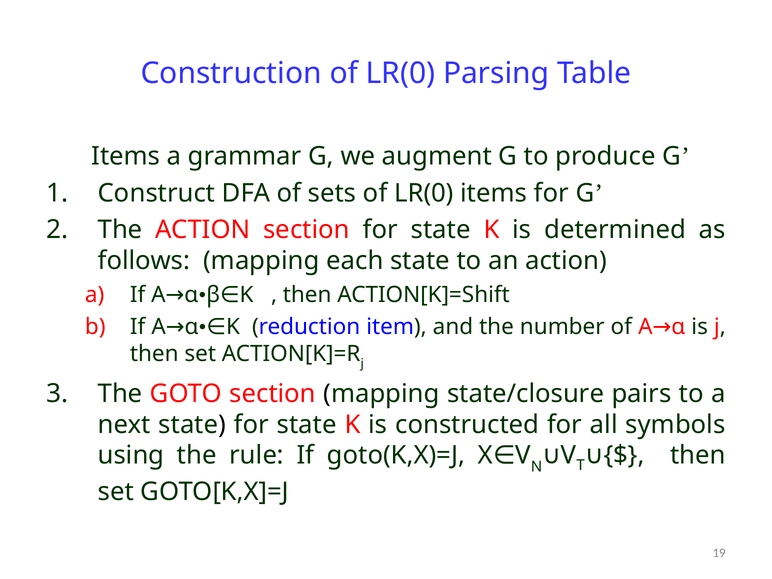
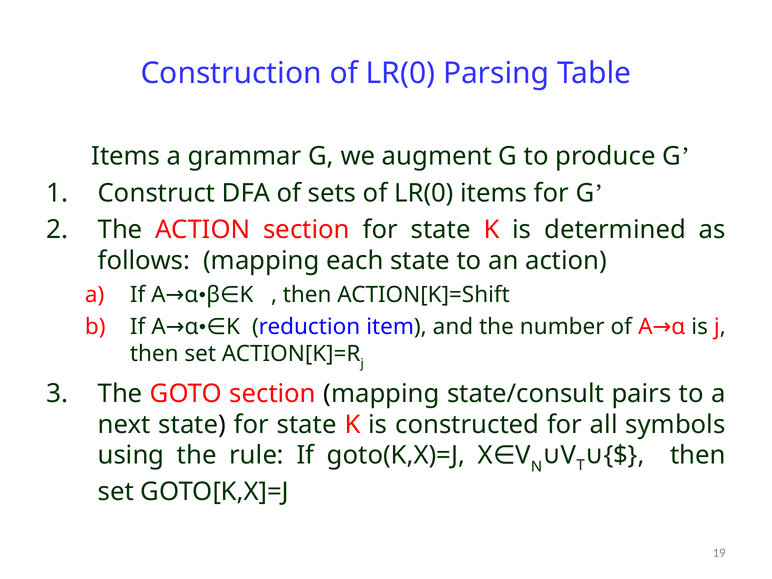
state/closure: state/closure -> state/consult
